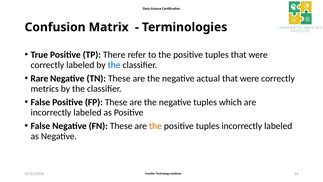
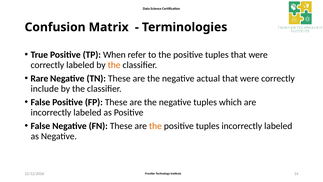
There: There -> When
the at (114, 65) colour: blue -> orange
metrics: metrics -> include
